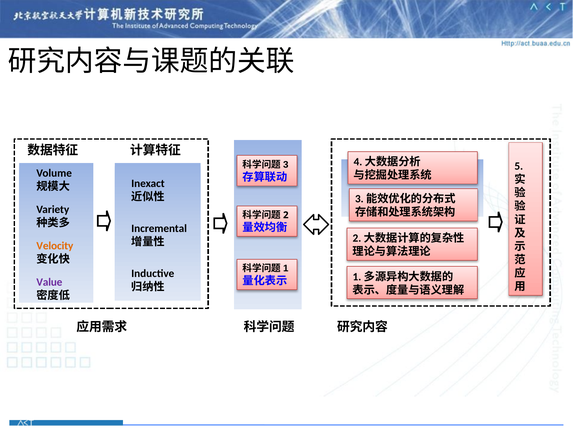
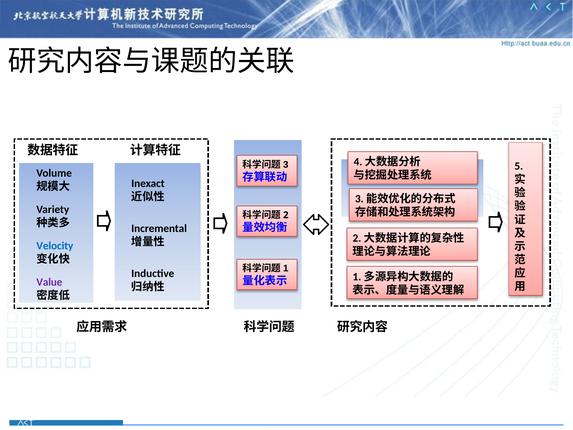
Velocity colour: orange -> blue
